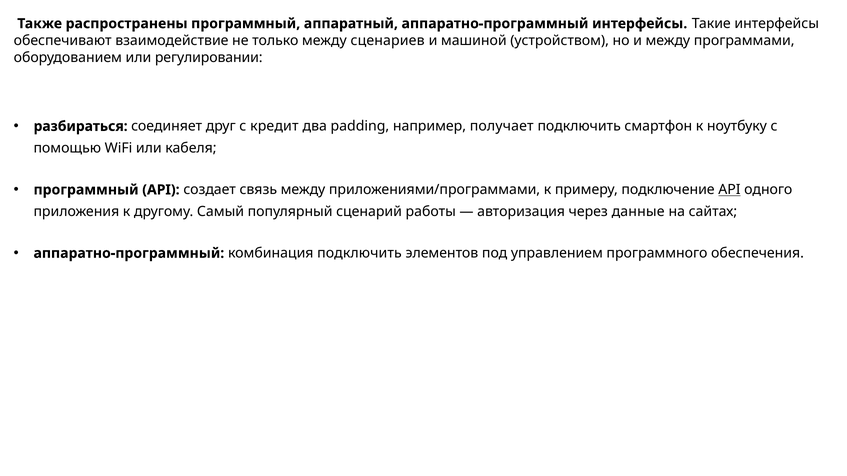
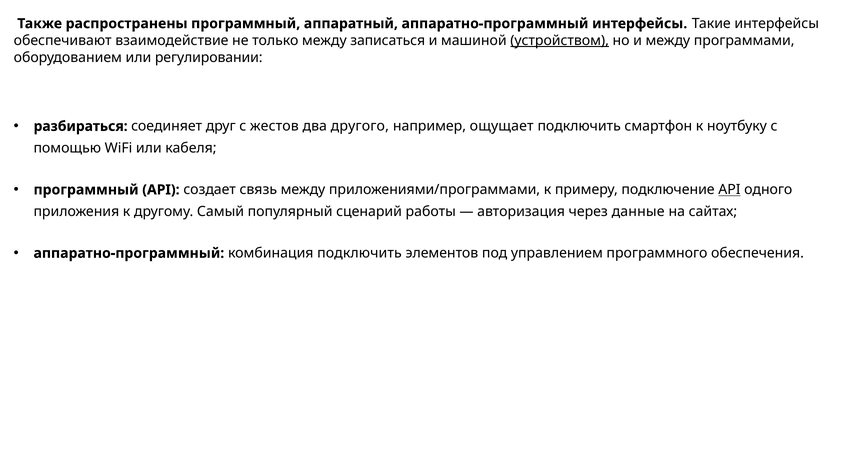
сценариев: сценариев -> записаться
устройством underline: none -> present
кредит: кредит -> жестов
padding: padding -> другого
получает: получает -> ощущает
